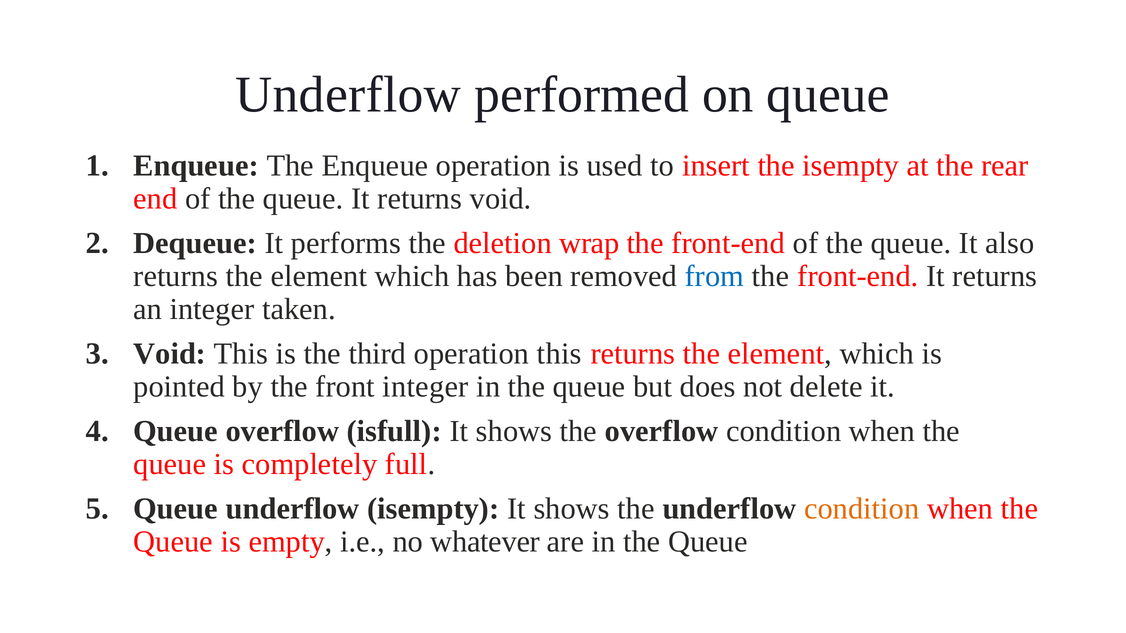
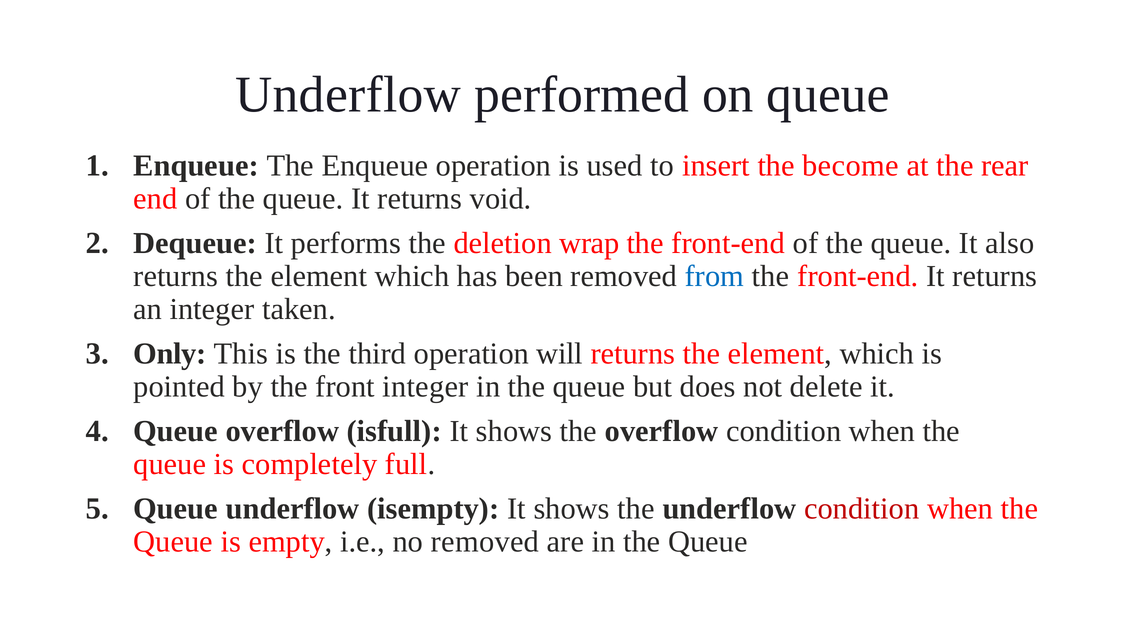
the isempty: isempty -> become
Void at (170, 354): Void -> Only
operation this: this -> will
condition at (862, 509) colour: orange -> red
no whatever: whatever -> removed
